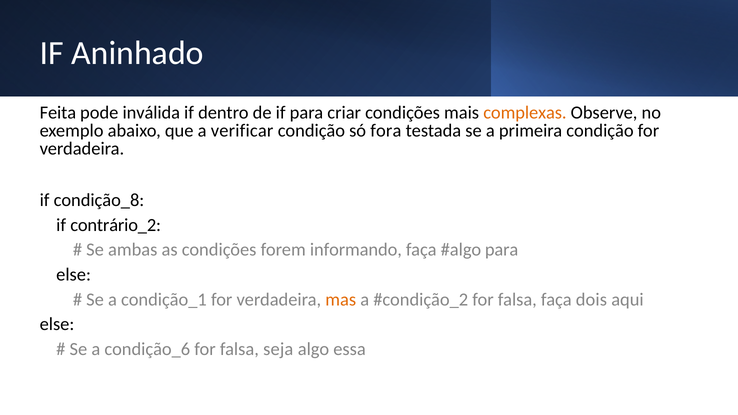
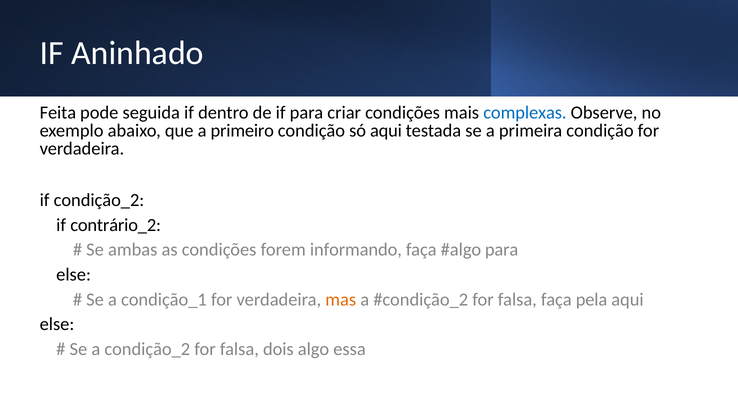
inválida: inválida -> seguida
complexas colour: orange -> blue
verificar: verificar -> primeiro
só fora: fora -> aqui
if condição_8: condição_8 -> condição_2
dois: dois -> pela
a condição_6: condição_6 -> condição_2
seja: seja -> dois
